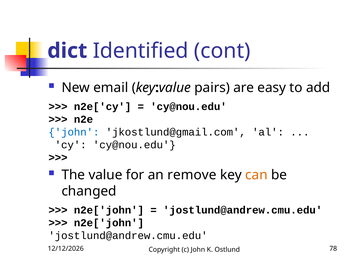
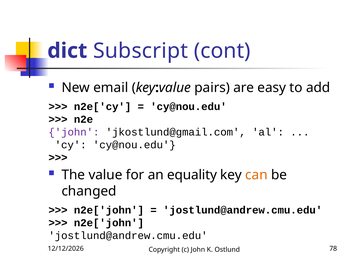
Identified: Identified -> Subscript
john at (74, 132) colour: blue -> purple
remove: remove -> equality
